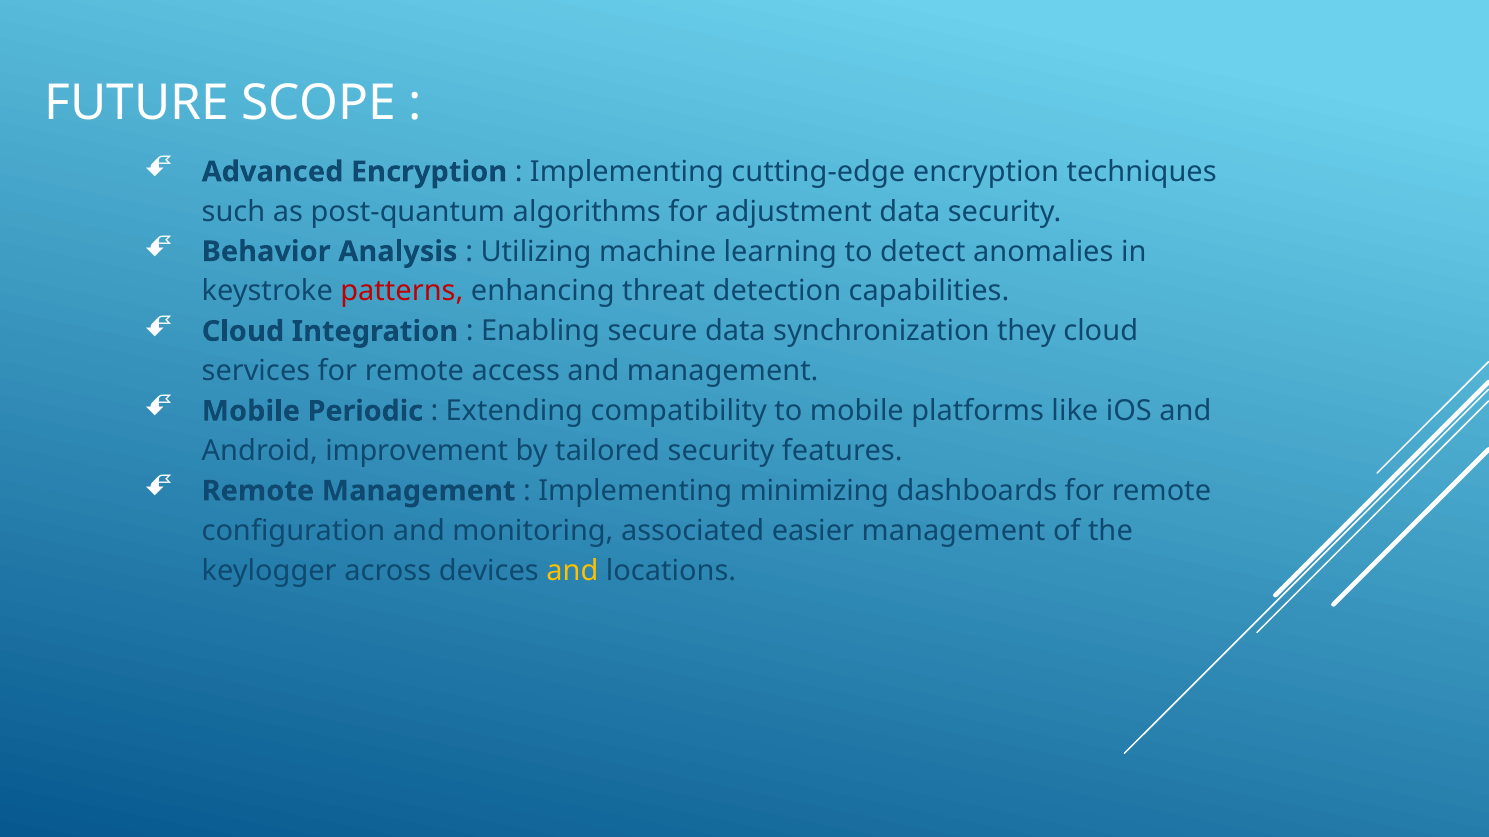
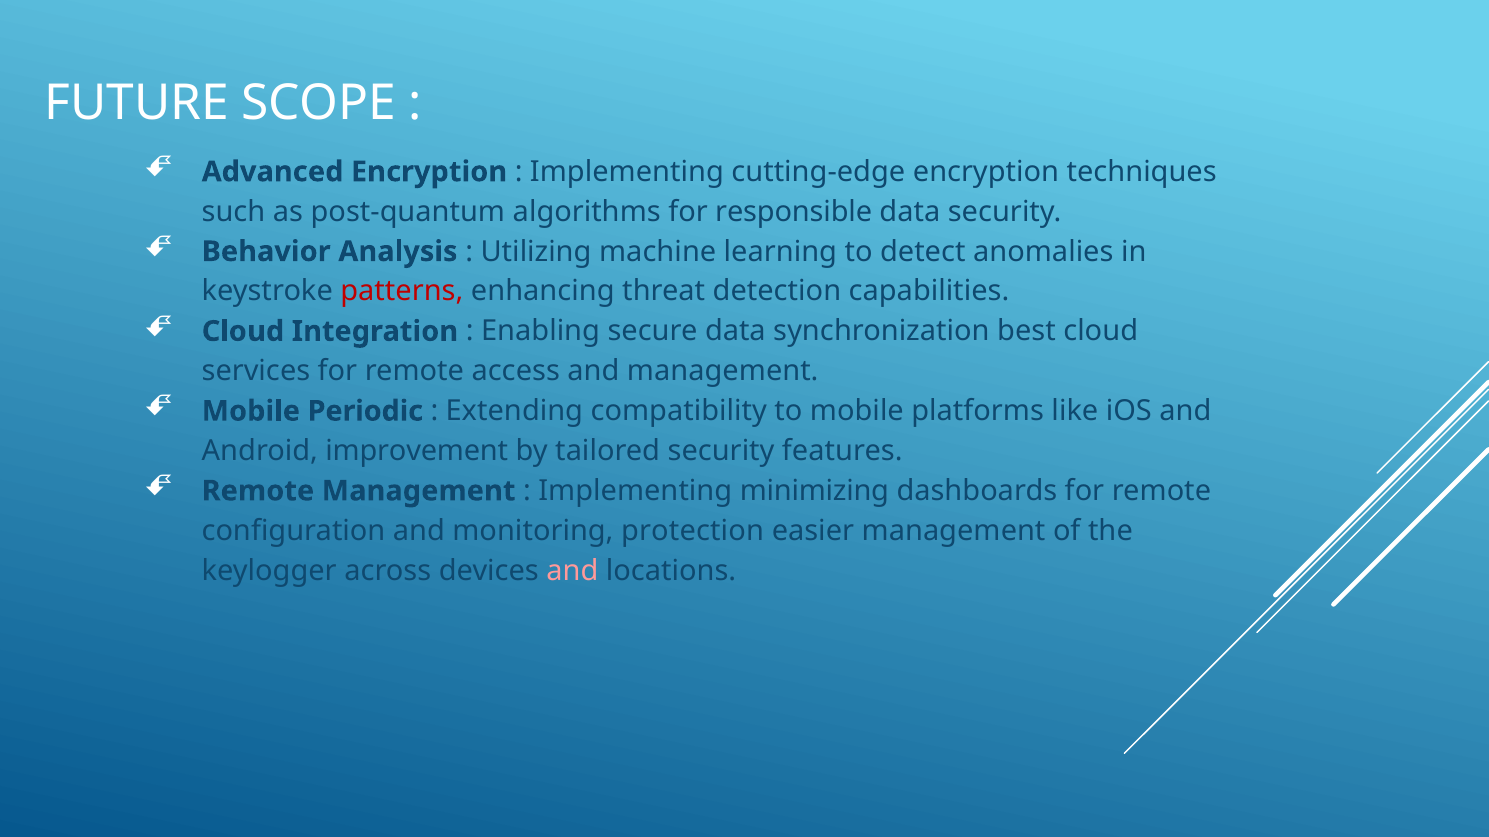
adjustment: adjustment -> responsible
they: they -> best
associated: associated -> protection
and at (572, 571) colour: yellow -> pink
